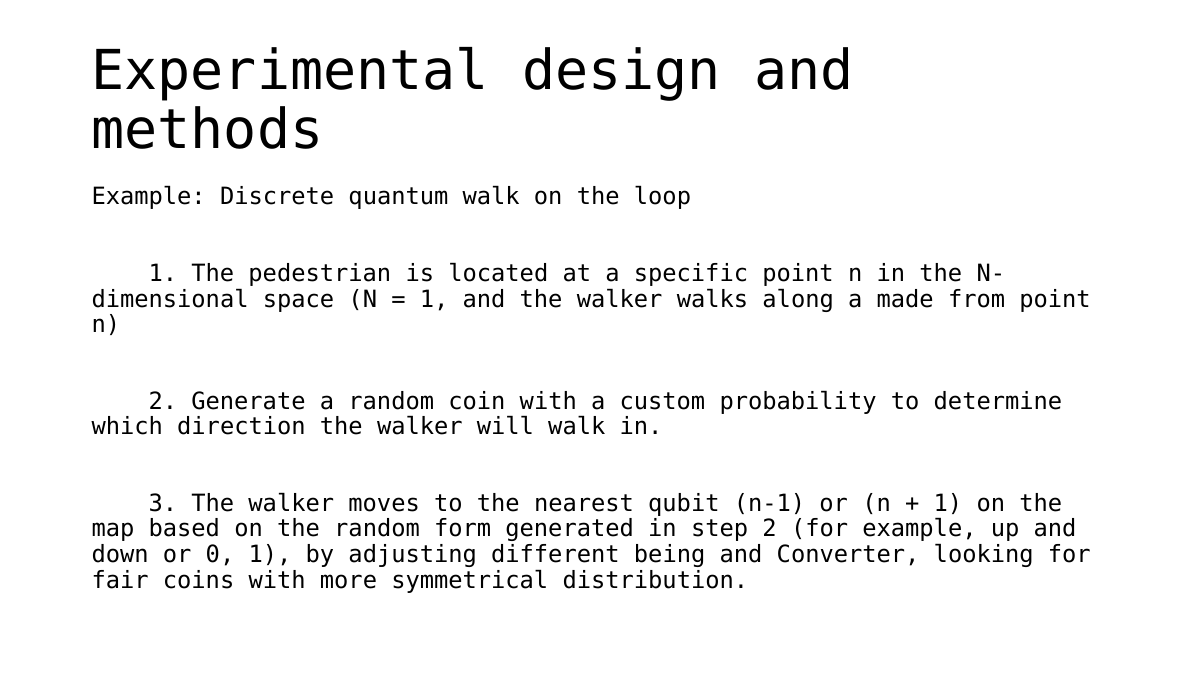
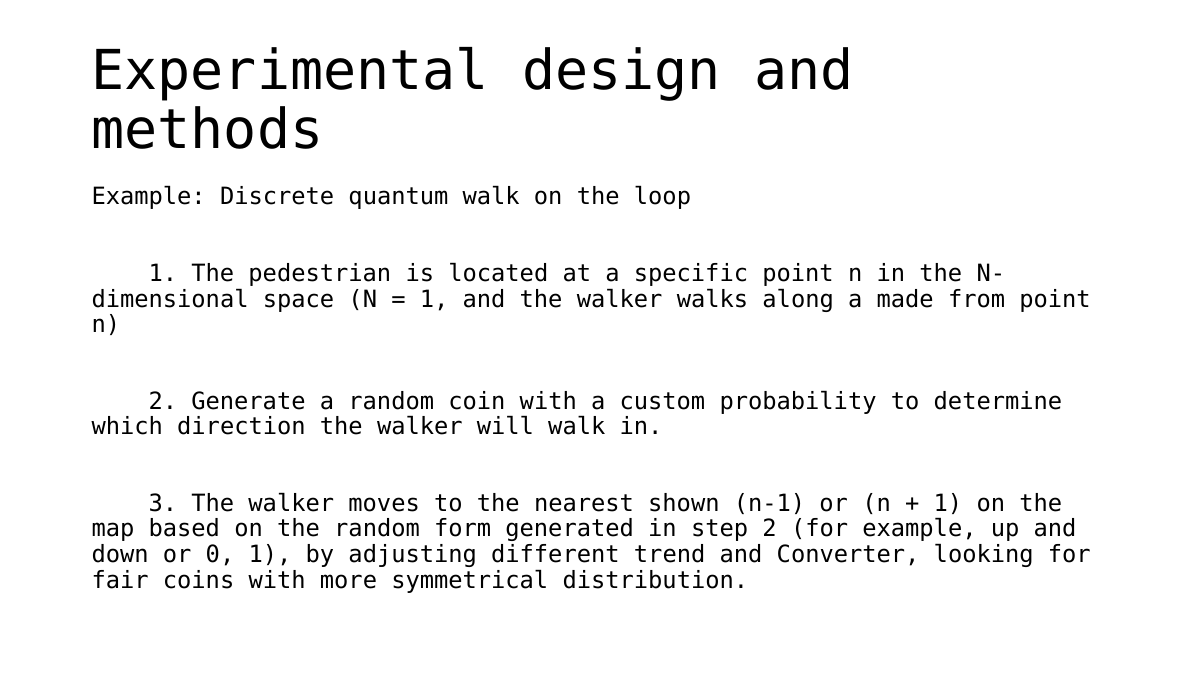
qubit: qubit -> shown
being: being -> trend
